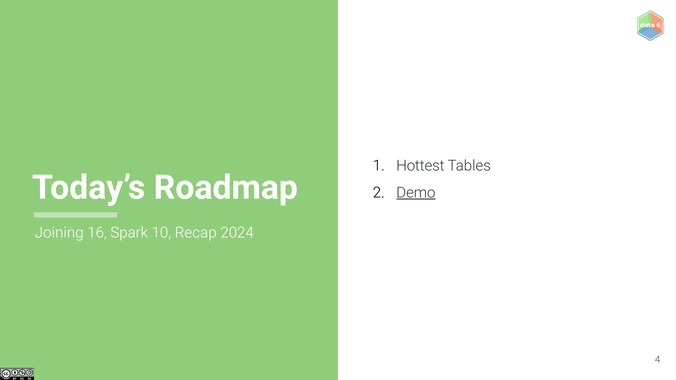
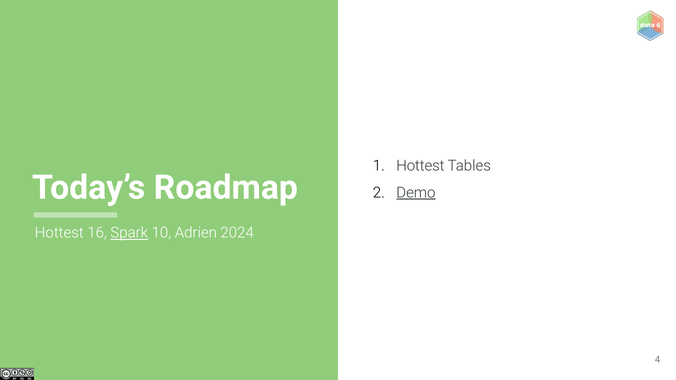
Joining at (59, 233): Joining -> Hottest
Spark underline: none -> present
Recap: Recap -> Adrien
